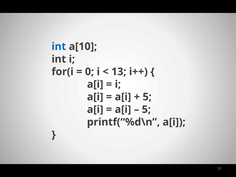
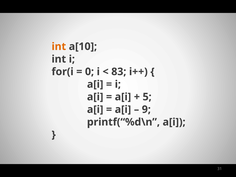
int at (59, 46) colour: blue -> orange
13: 13 -> 83
5 at (146, 109): 5 -> 9
